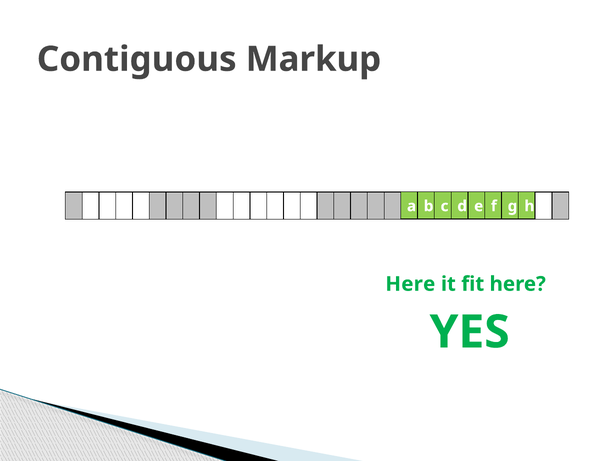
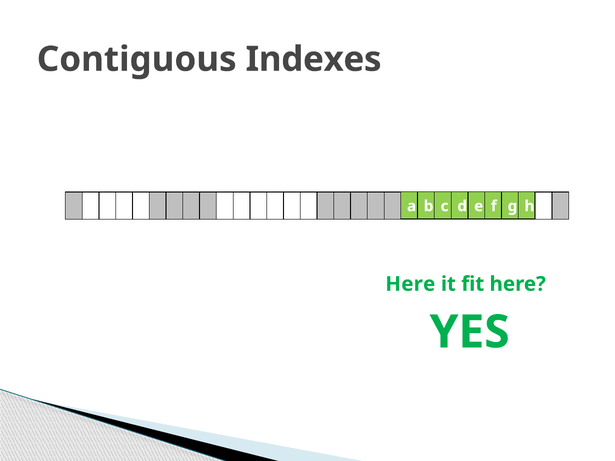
Markup: Markup -> Indexes
